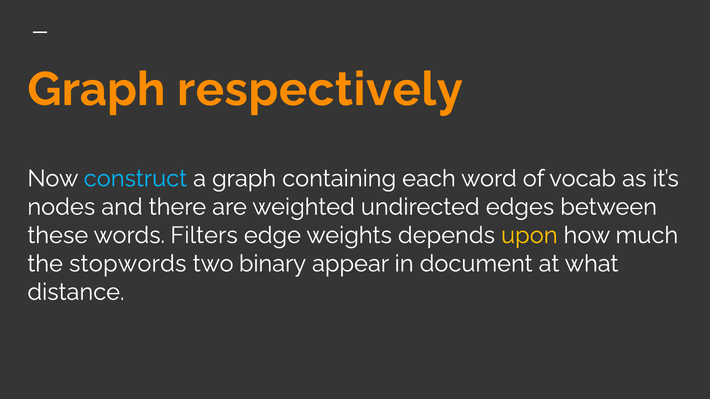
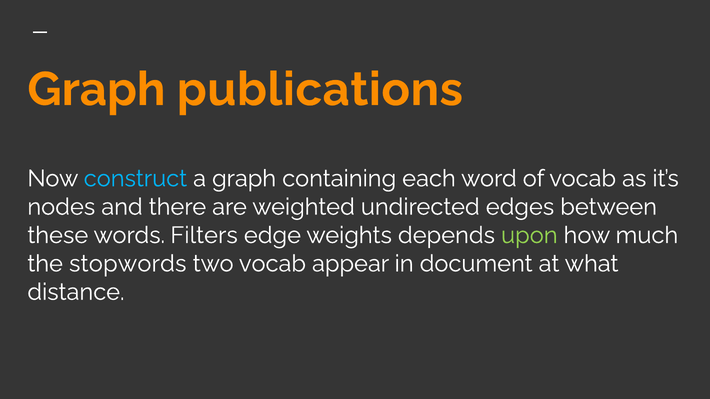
respectively: respectively -> publications
upon colour: yellow -> light green
two binary: binary -> vocab
